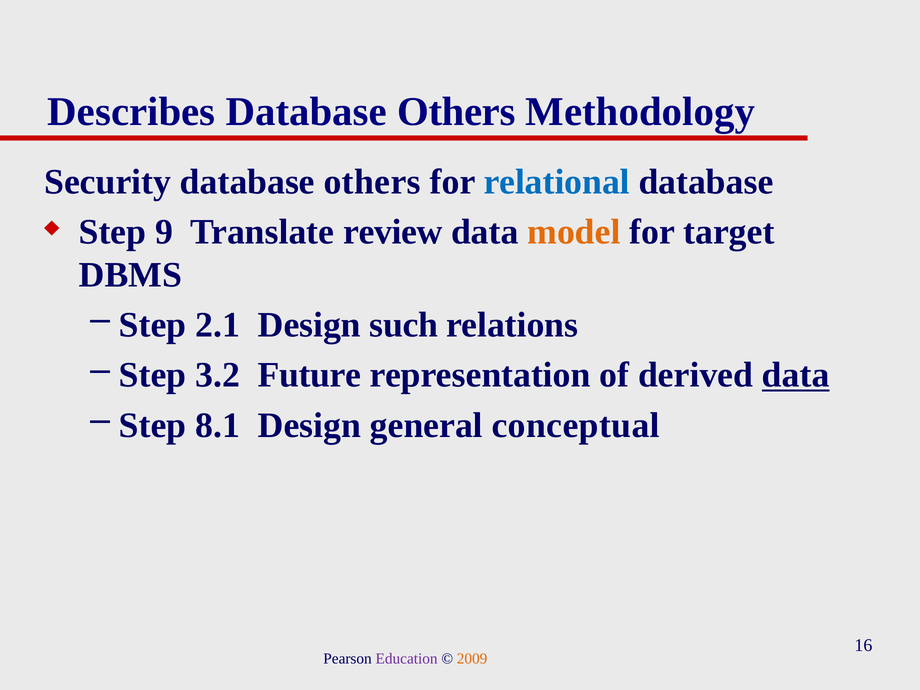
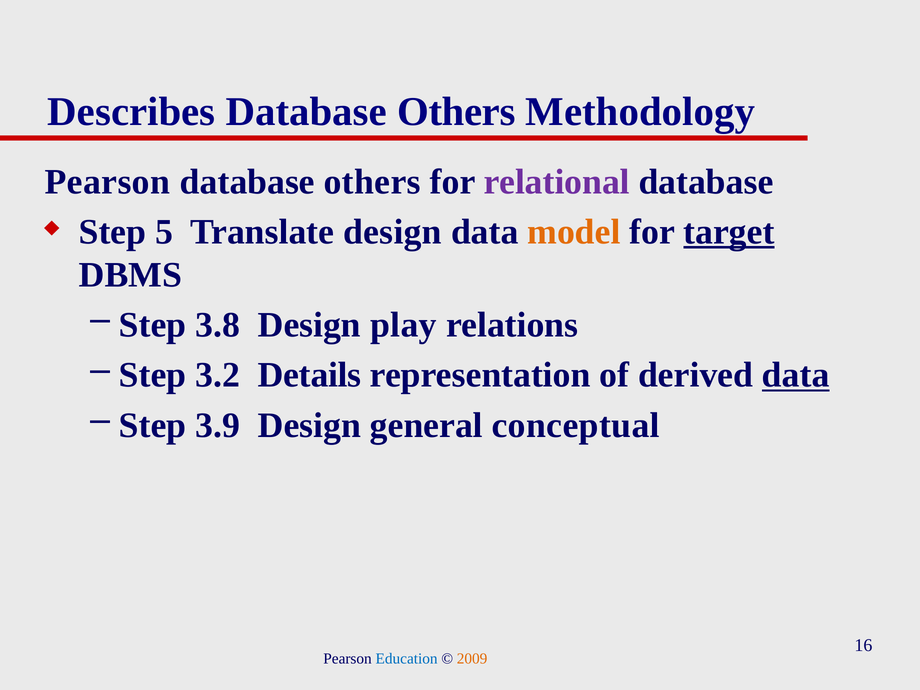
Security at (108, 182): Security -> Pearson
relational colour: blue -> purple
9: 9 -> 5
Translate review: review -> design
target underline: none -> present
2.1: 2.1 -> 3.8
such: such -> play
Future: Future -> Details
8.1: 8.1 -> 3.9
Education colour: purple -> blue
